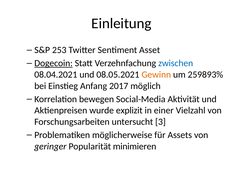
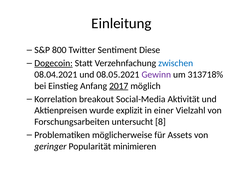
253: 253 -> 800
Asset: Asset -> Diese
Gewinn colour: orange -> purple
259893%: 259893% -> 313718%
2017 underline: none -> present
bewegen: bewegen -> breakout
3: 3 -> 8
